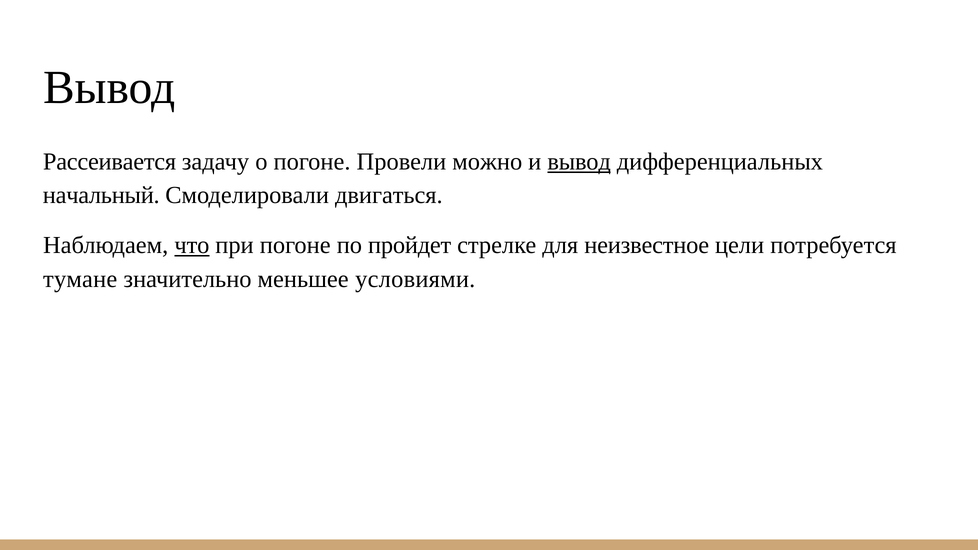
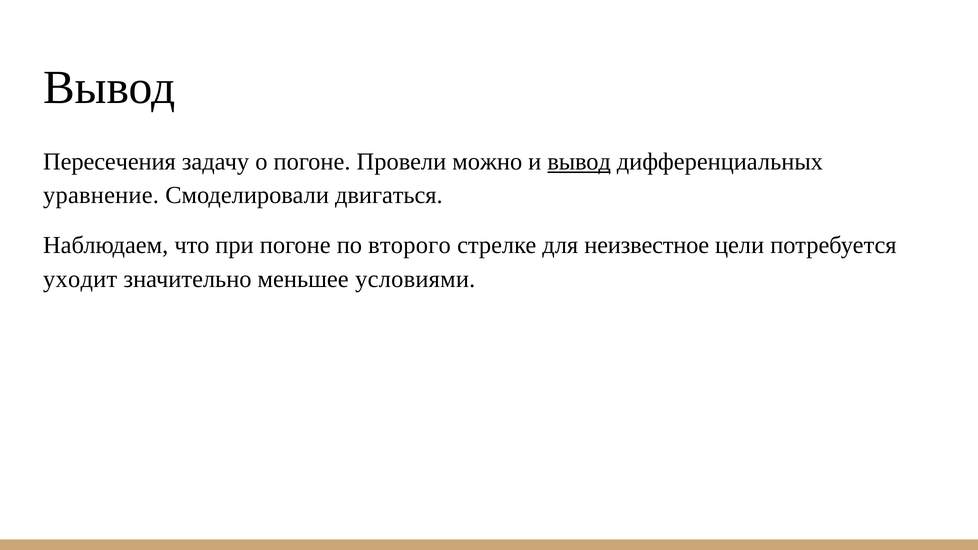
Рассеивается: Рассеивается -> Пересечения
начальный: начальный -> уравнение
что underline: present -> none
пройдет: пройдет -> второго
тумане: тумане -> уходит
